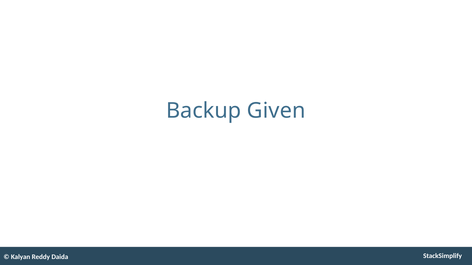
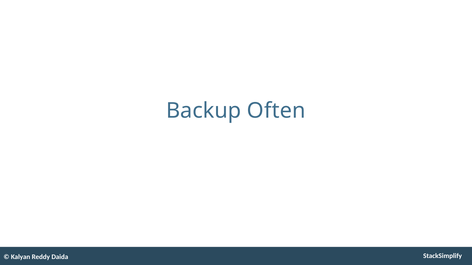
Given: Given -> Often
